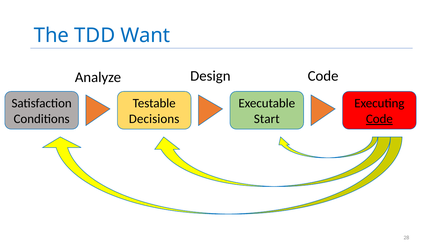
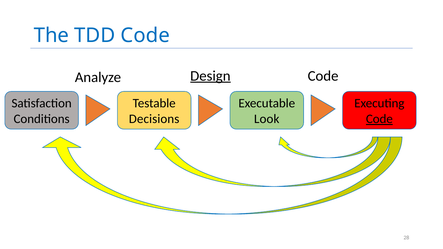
TDD Want: Want -> Code
Design underline: none -> present
Start: Start -> Look
